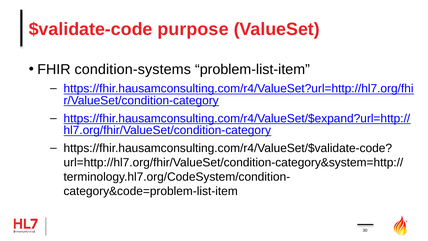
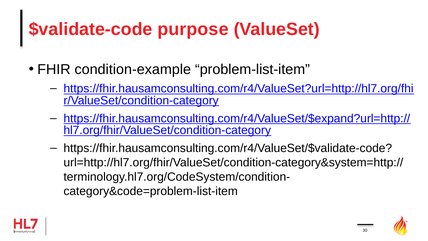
condition-systems: condition-systems -> condition-example
